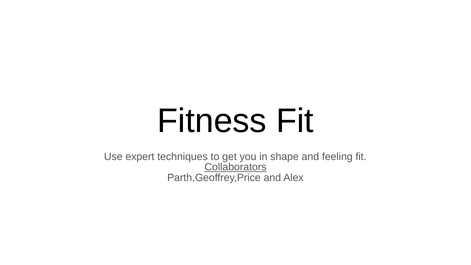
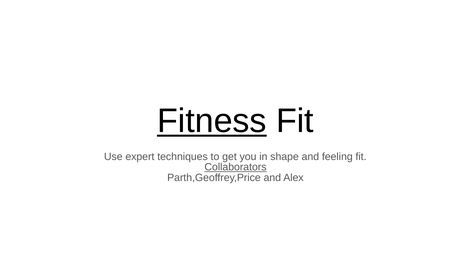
Fitness underline: none -> present
